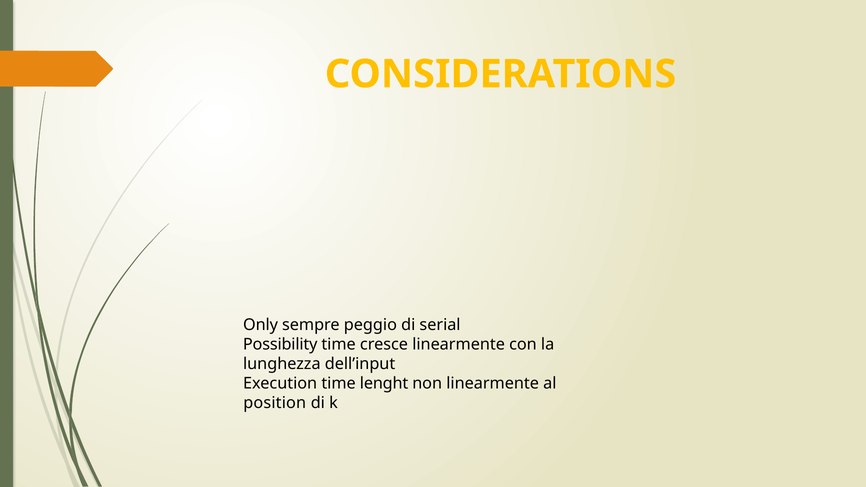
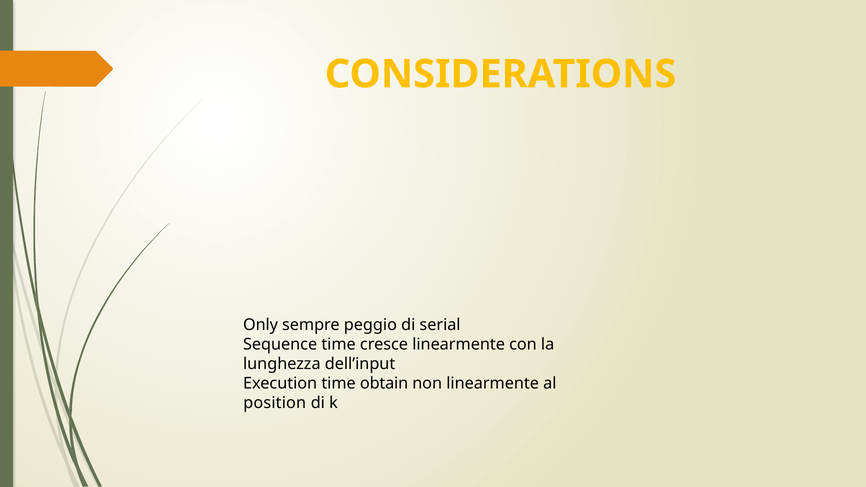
Possibility: Possibility -> Sequence
lenght: lenght -> obtain
